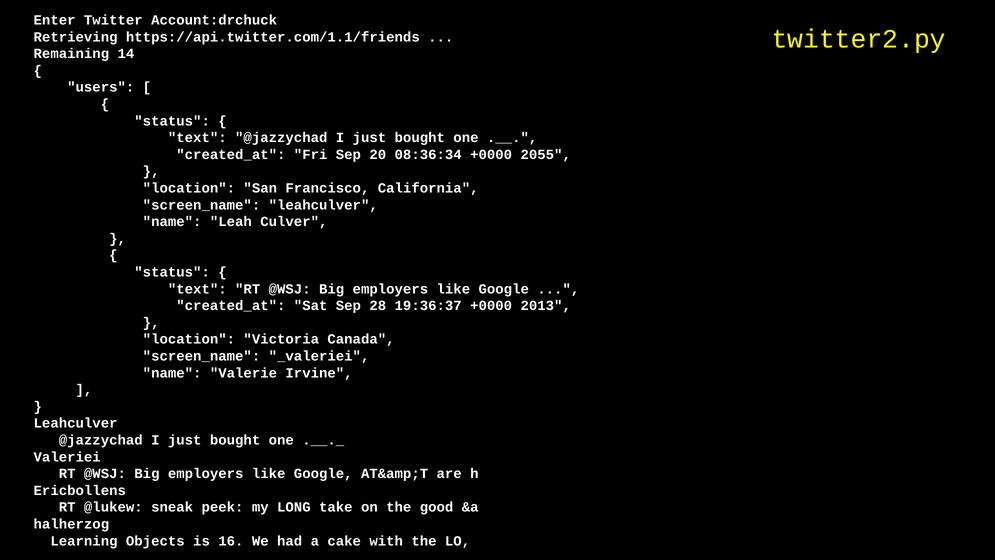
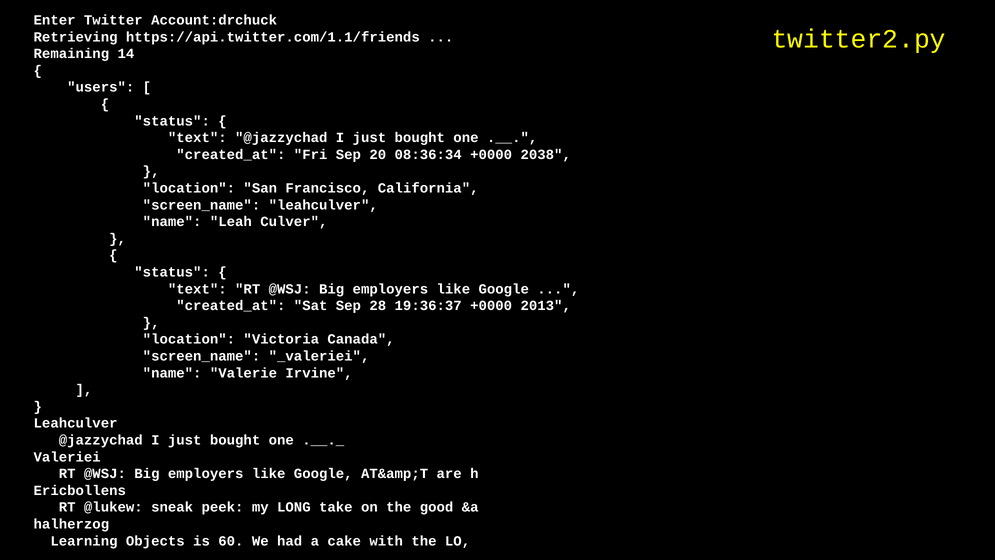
2055: 2055 -> 2038
16: 16 -> 60
